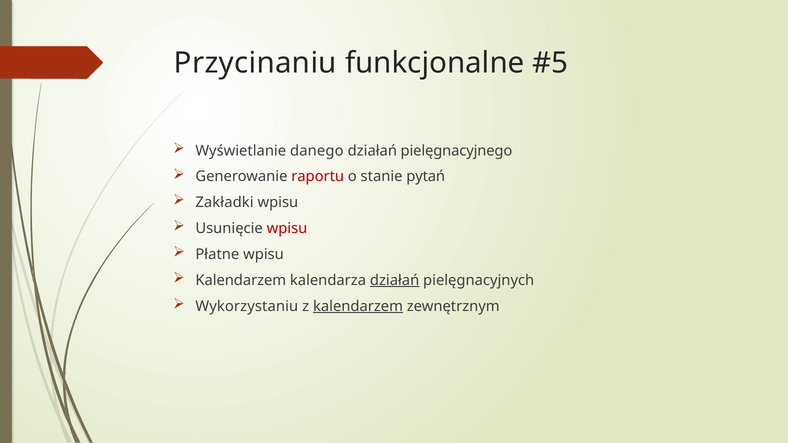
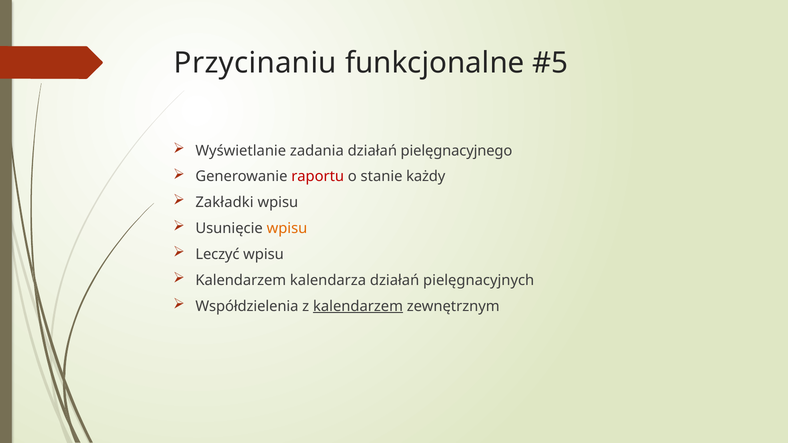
danego: danego -> zadania
pytań: pytań -> każdy
wpisu at (287, 229) colour: red -> orange
Płatne: Płatne -> Leczyć
działań at (395, 280) underline: present -> none
Wykorzystaniu: Wykorzystaniu -> Współdzielenia
